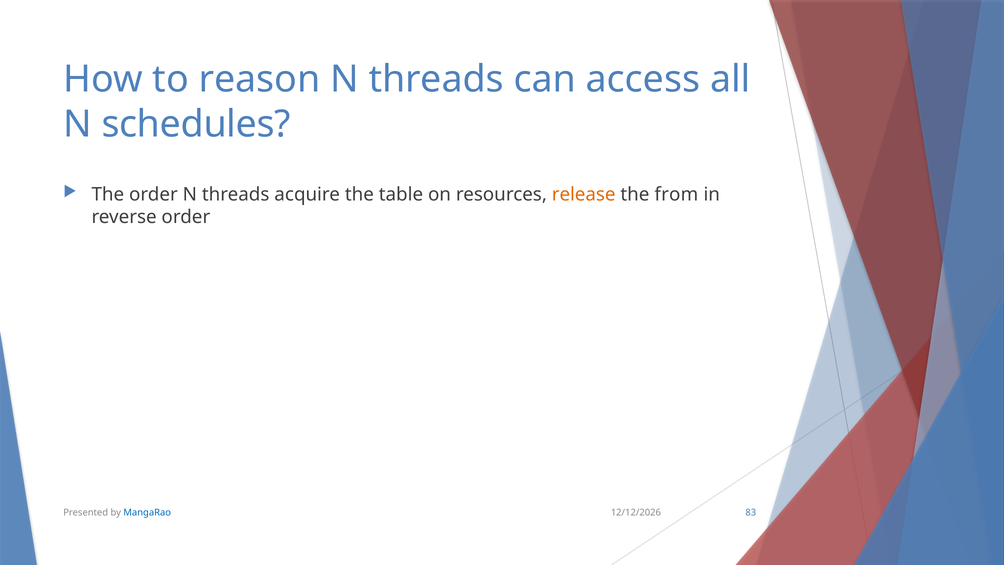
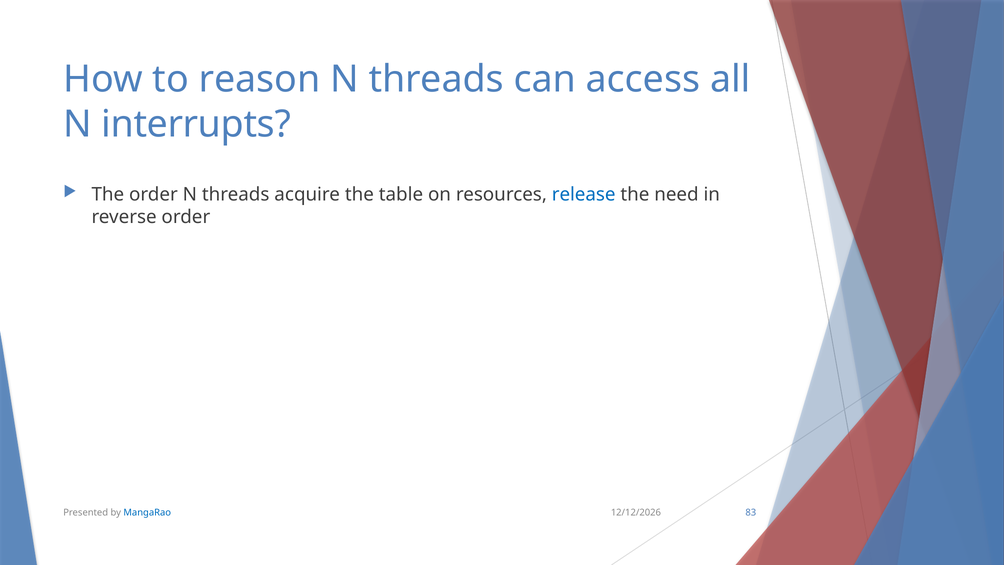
schedules: schedules -> interrupts
release colour: orange -> blue
from: from -> need
